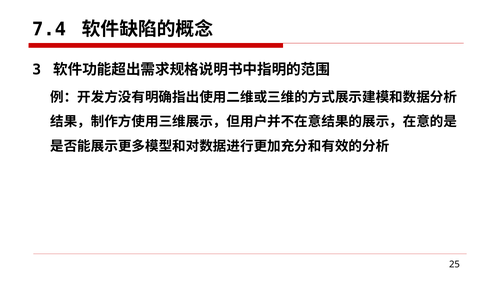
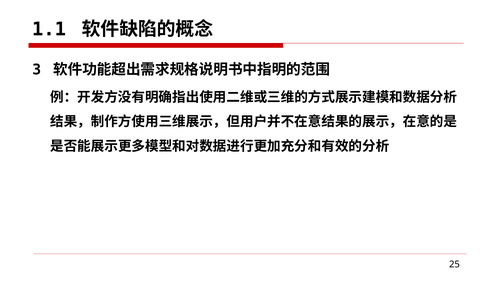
7.4: 7.4 -> 1.1
